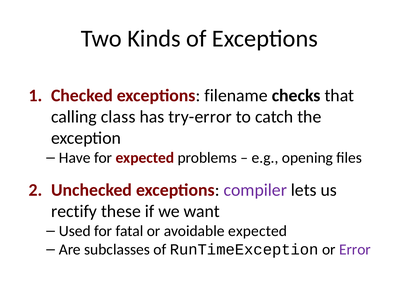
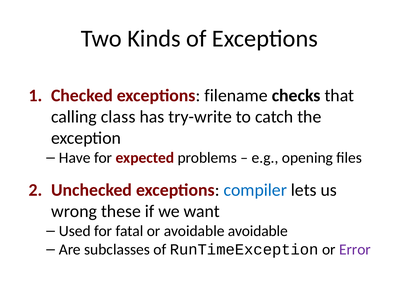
try-error: try-error -> try-write
compiler colour: purple -> blue
rectify: rectify -> wrong
avoidable expected: expected -> avoidable
